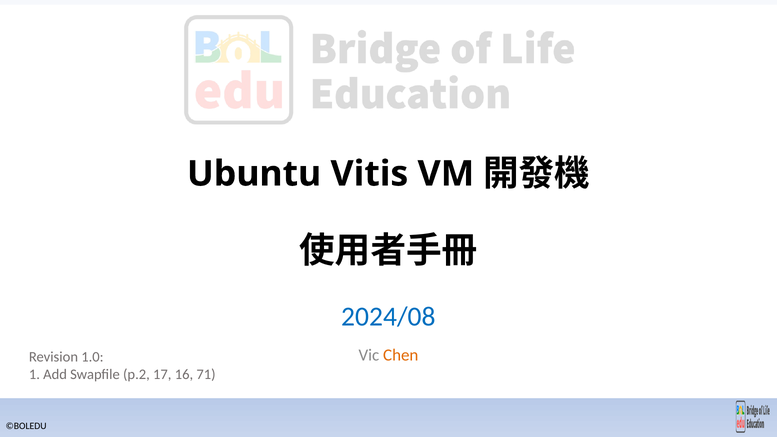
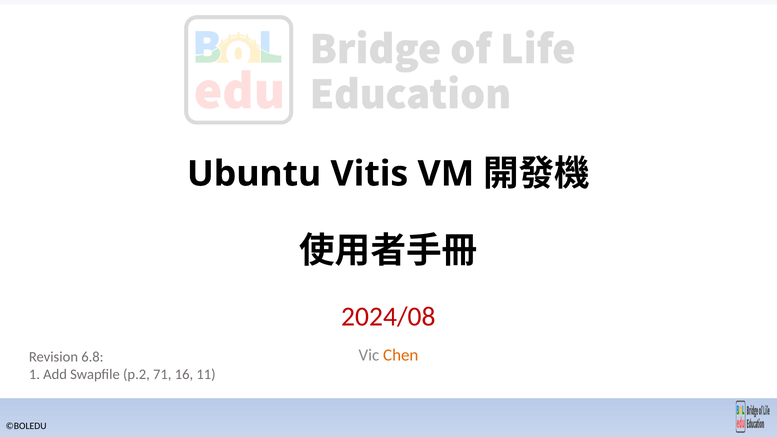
2024/08 colour: blue -> red
1.0: 1.0 -> 6.8
17: 17 -> 71
71: 71 -> 11
